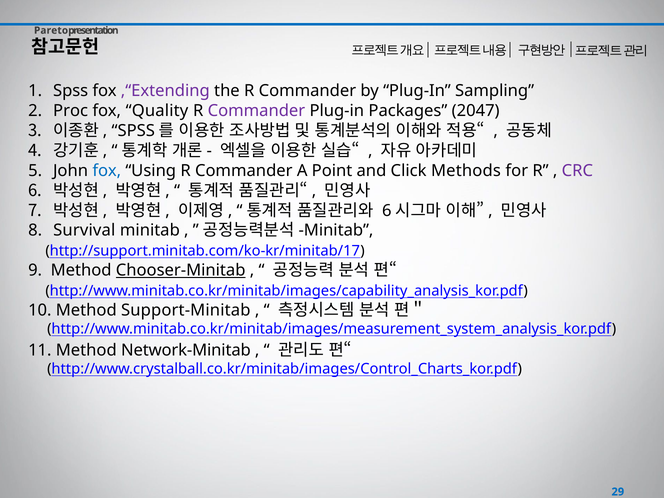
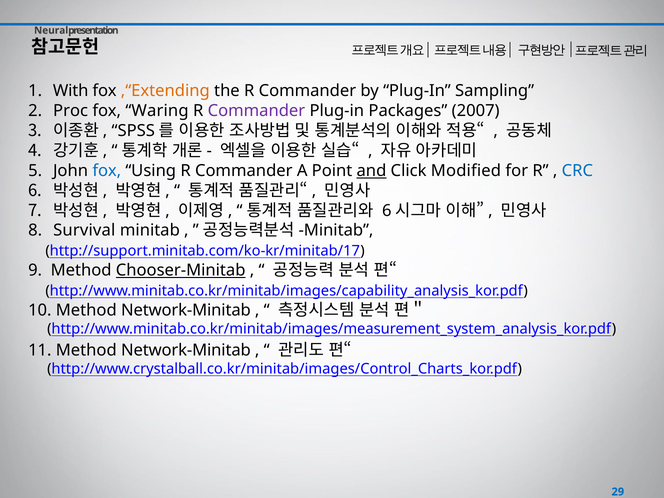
Pareto: Pareto -> Neural
Spss: Spss -> With
,“Extending colour: purple -> orange
Quality: Quality -> Waring
2047: 2047 -> 2007
and underline: none -> present
Methods: Methods -> Modified
CRC colour: purple -> blue
10 Method Support-Minitab: Support-Minitab -> Network-Minitab
